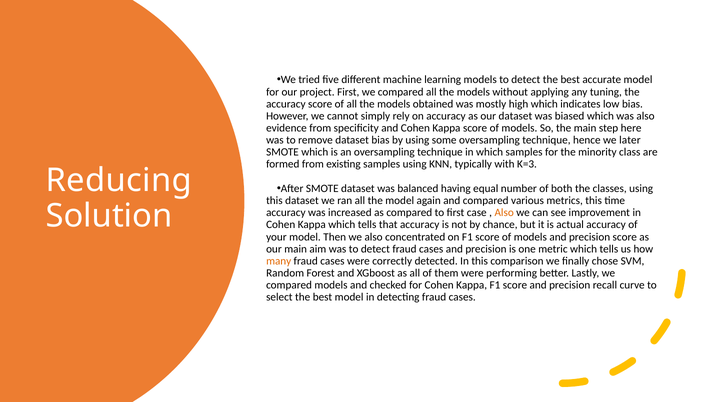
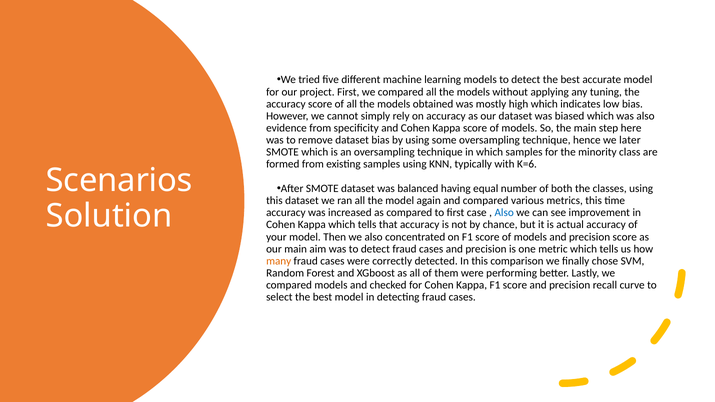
K=3: K=3 -> K=6
Reducing: Reducing -> Scenarios
Also at (504, 213) colour: orange -> blue
